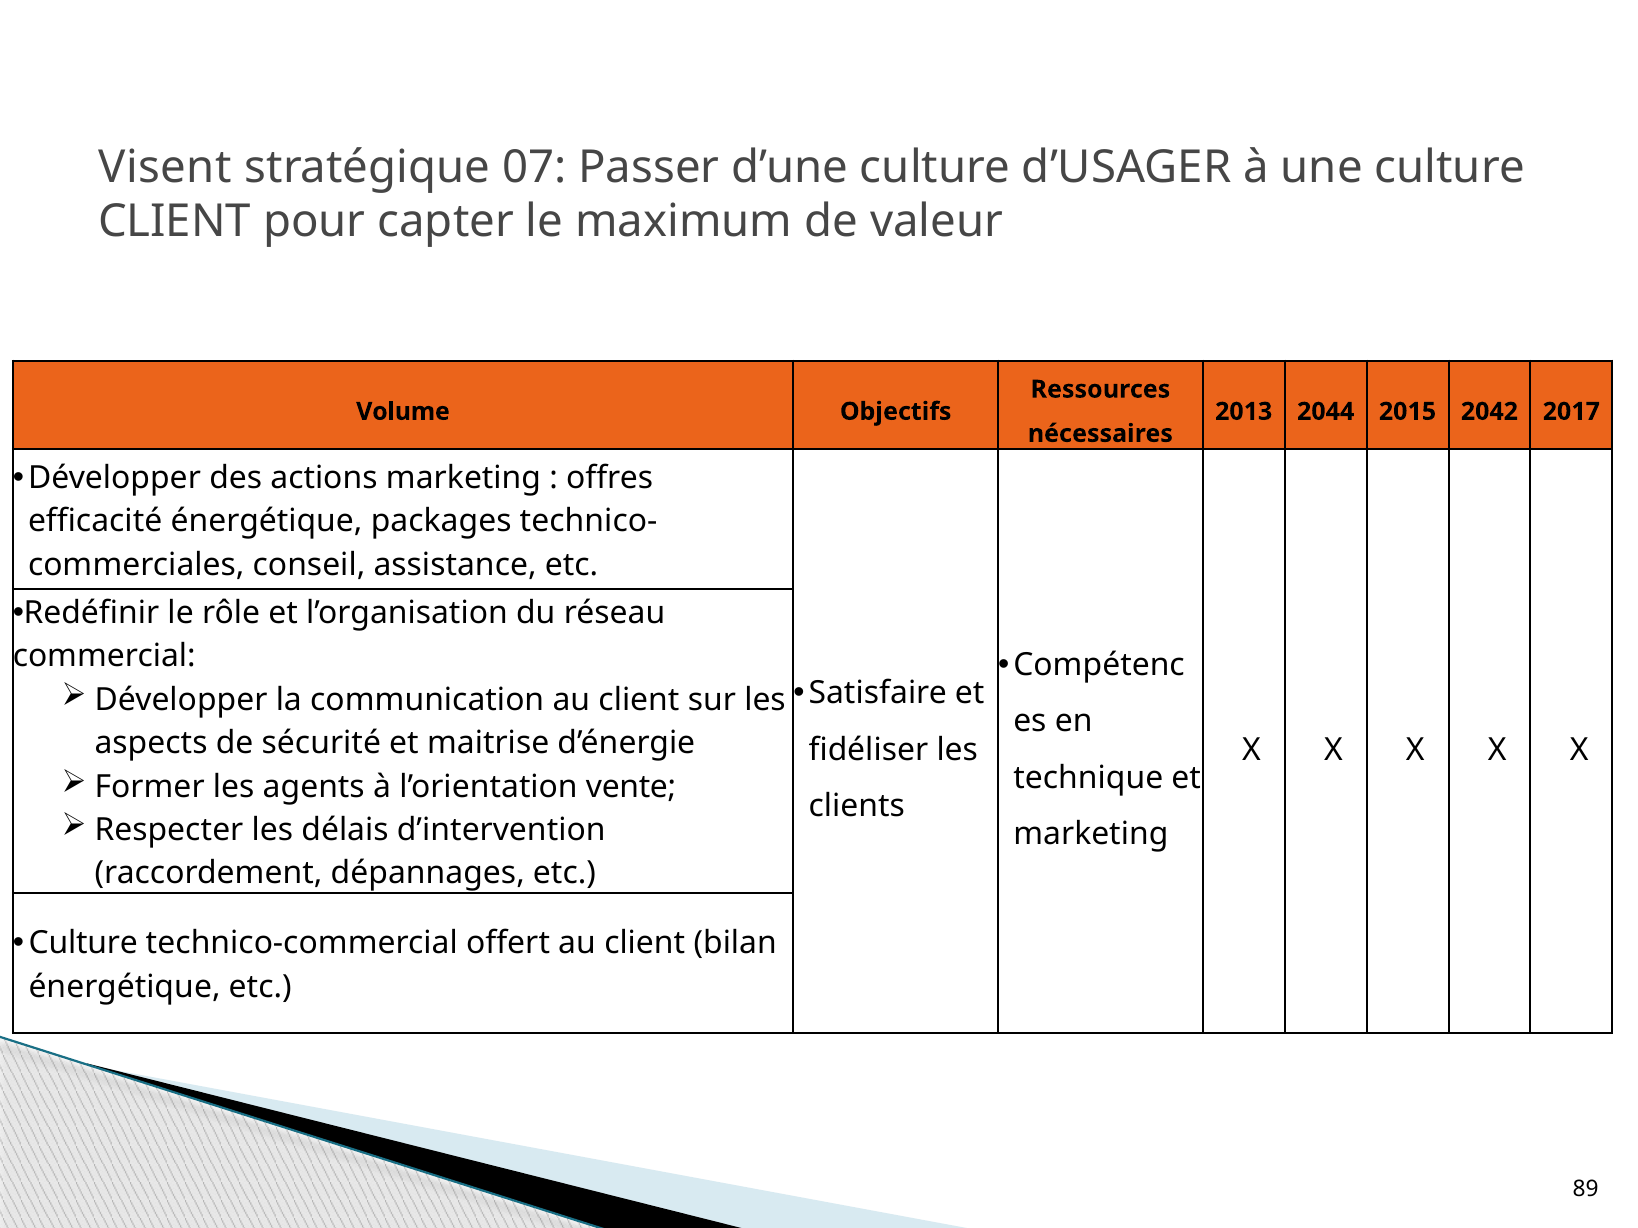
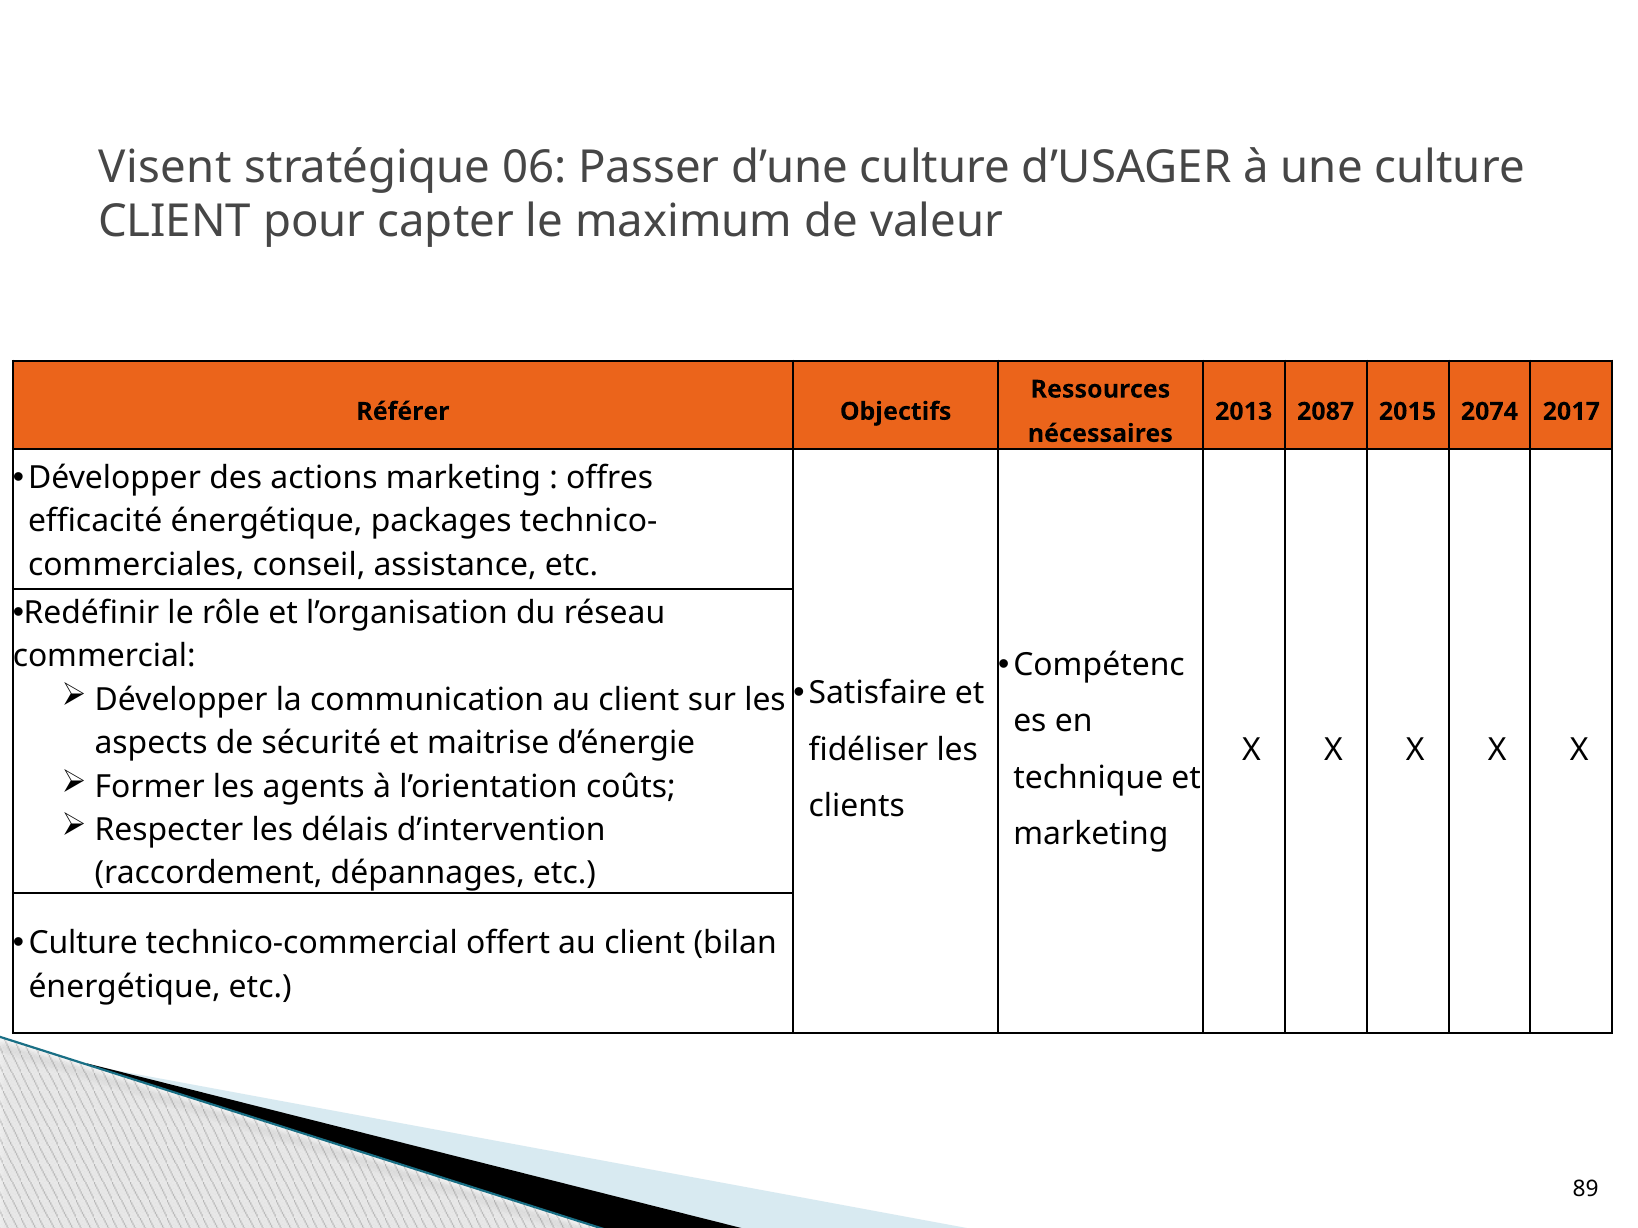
07: 07 -> 06
Volume: Volume -> Référer
2044: 2044 -> 2087
2042: 2042 -> 2074
vente: vente -> coûts
